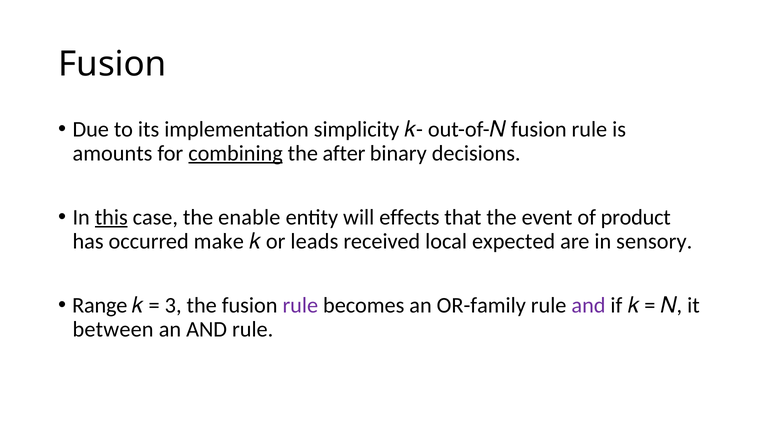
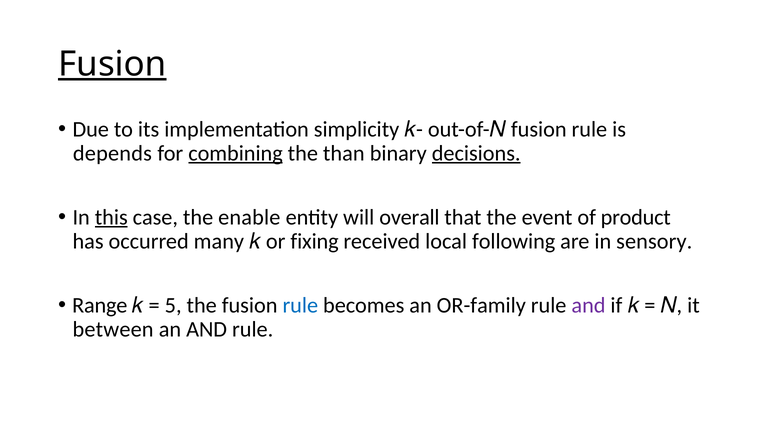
Fusion at (112, 64) underline: none -> present
amounts: amounts -> depends
after: after -> than
decisions underline: none -> present
effects: effects -> overall
make: make -> many
leads: leads -> fixing
expected: expected -> following
3: 3 -> 5
rule at (300, 305) colour: purple -> blue
